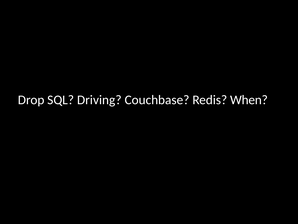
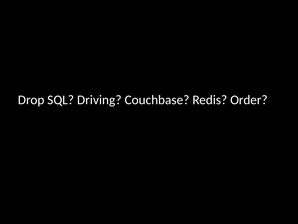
When: When -> Order
